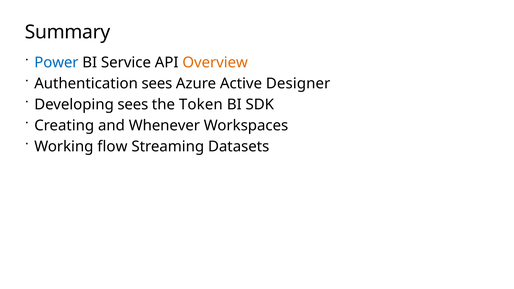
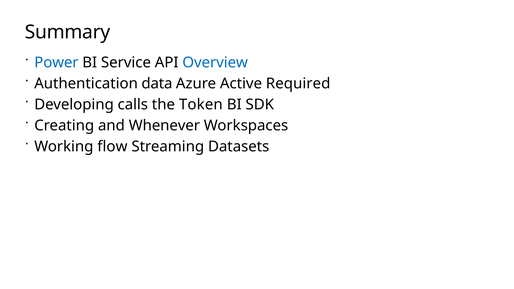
Overview colour: orange -> blue
Authentication sees: sees -> data
Designer: Designer -> Required
Developing sees: sees -> calls
